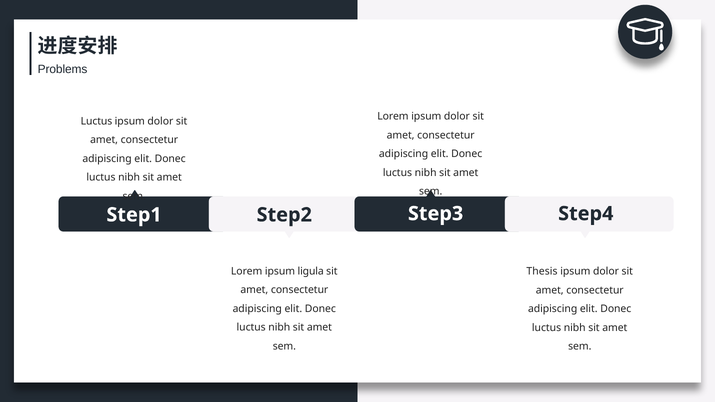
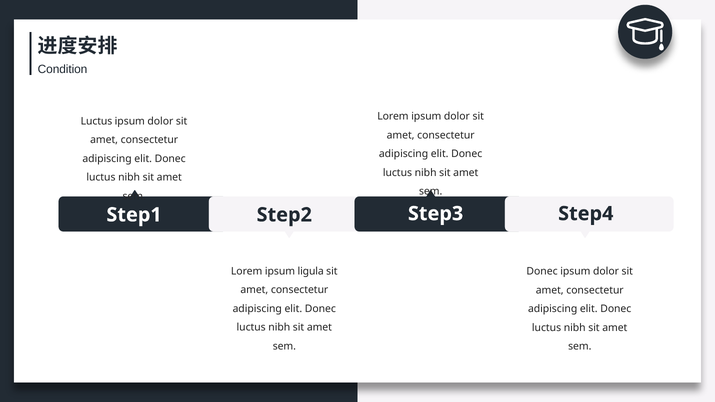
Problems: Problems -> Condition
Thesis at (542, 272): Thesis -> Donec
